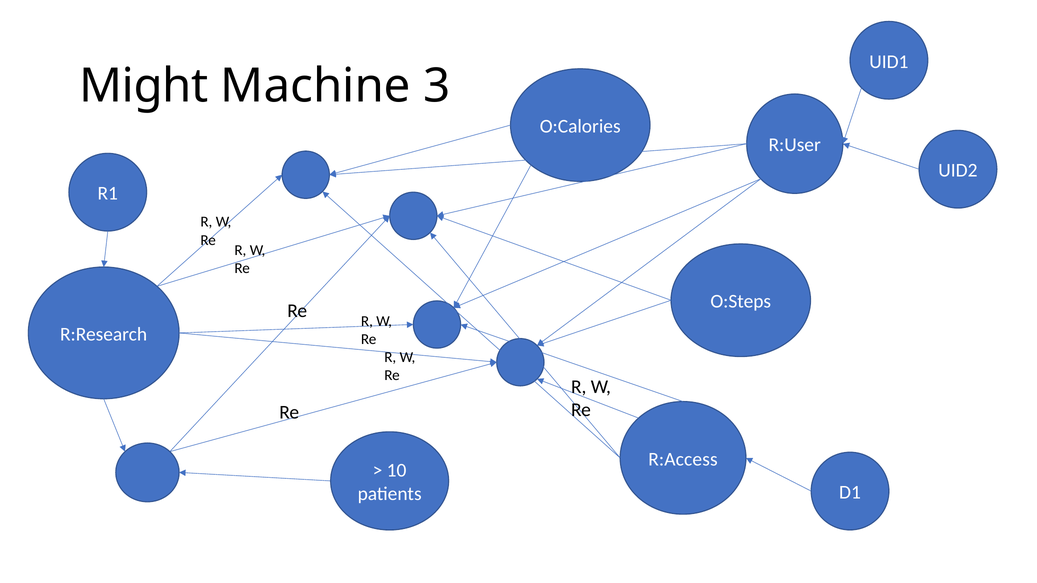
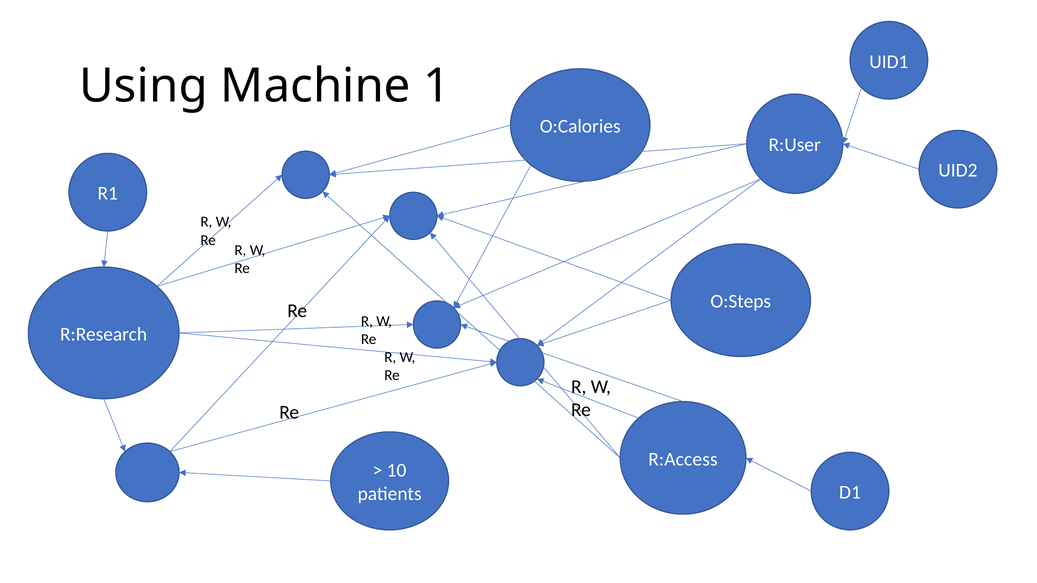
Might: Might -> Using
3: 3 -> 1
